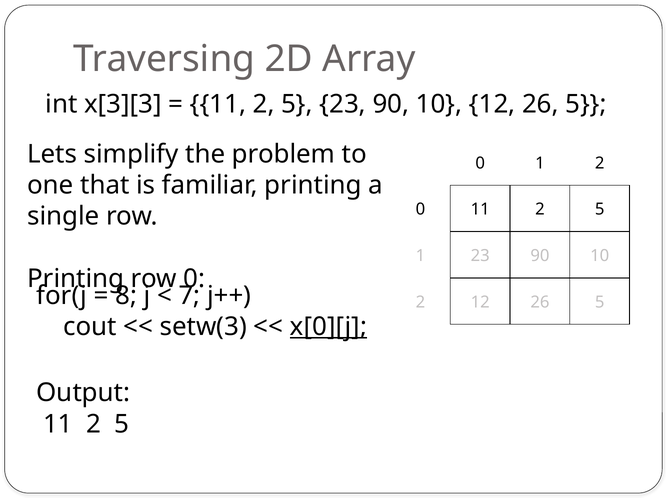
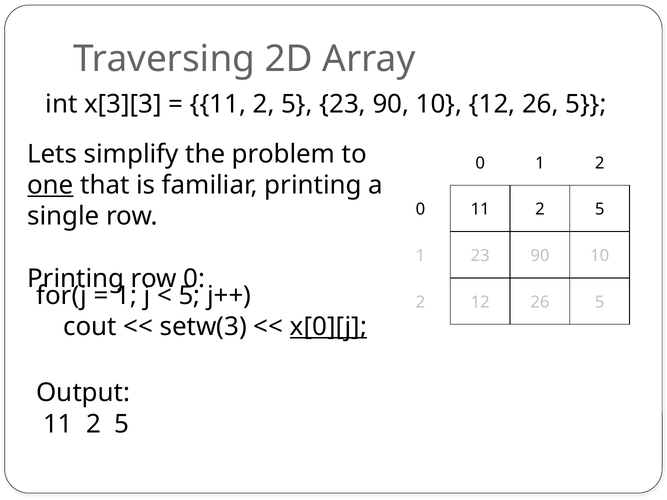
one underline: none -> present
8 at (126, 296): 8 -> 1
7 at (190, 296): 7 -> 5
